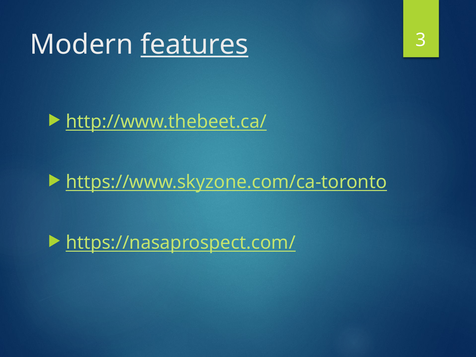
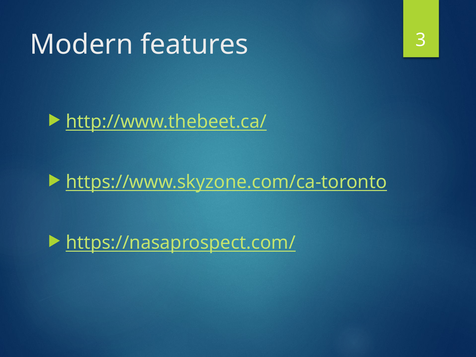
features underline: present -> none
